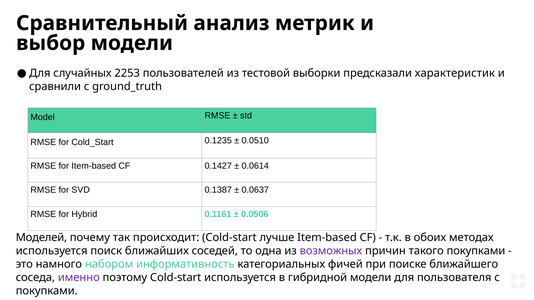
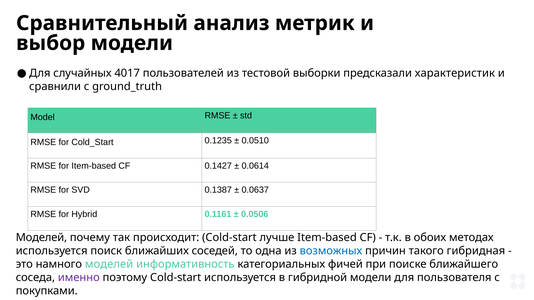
2253: 2253 -> 4017
возможных colour: purple -> blue
такого покупками: покупками -> гибридная
намного набором: набором -> моделей
